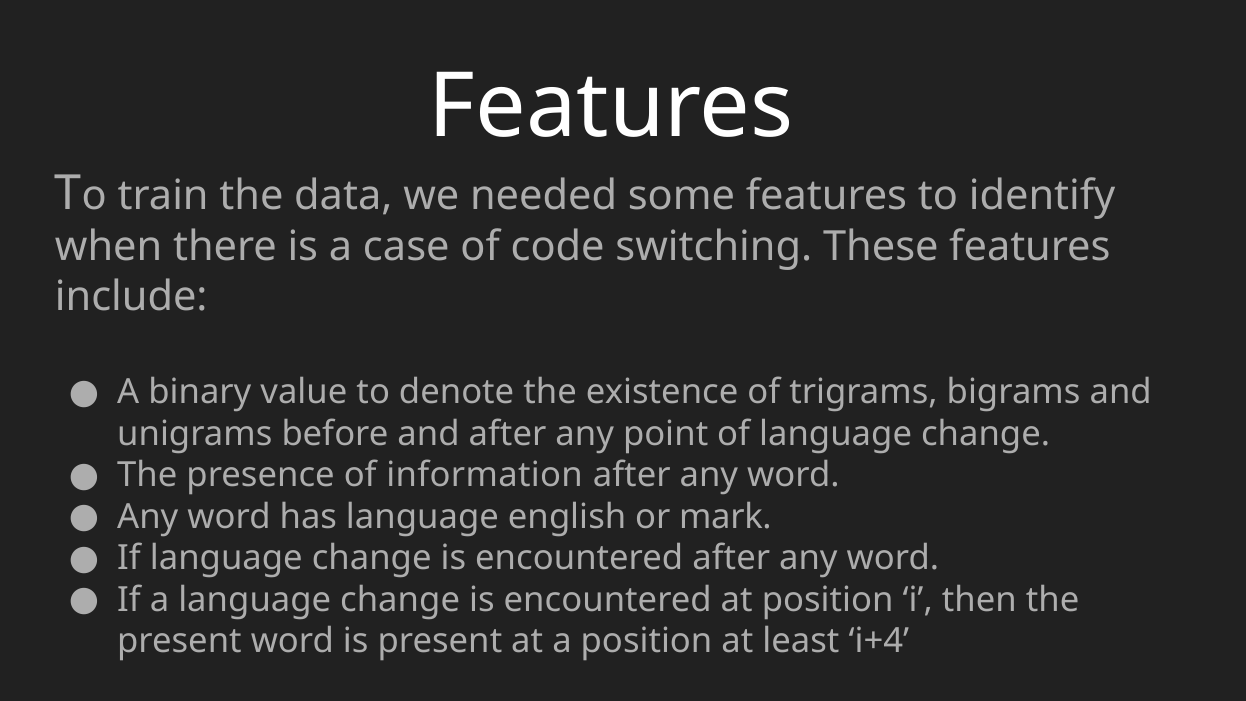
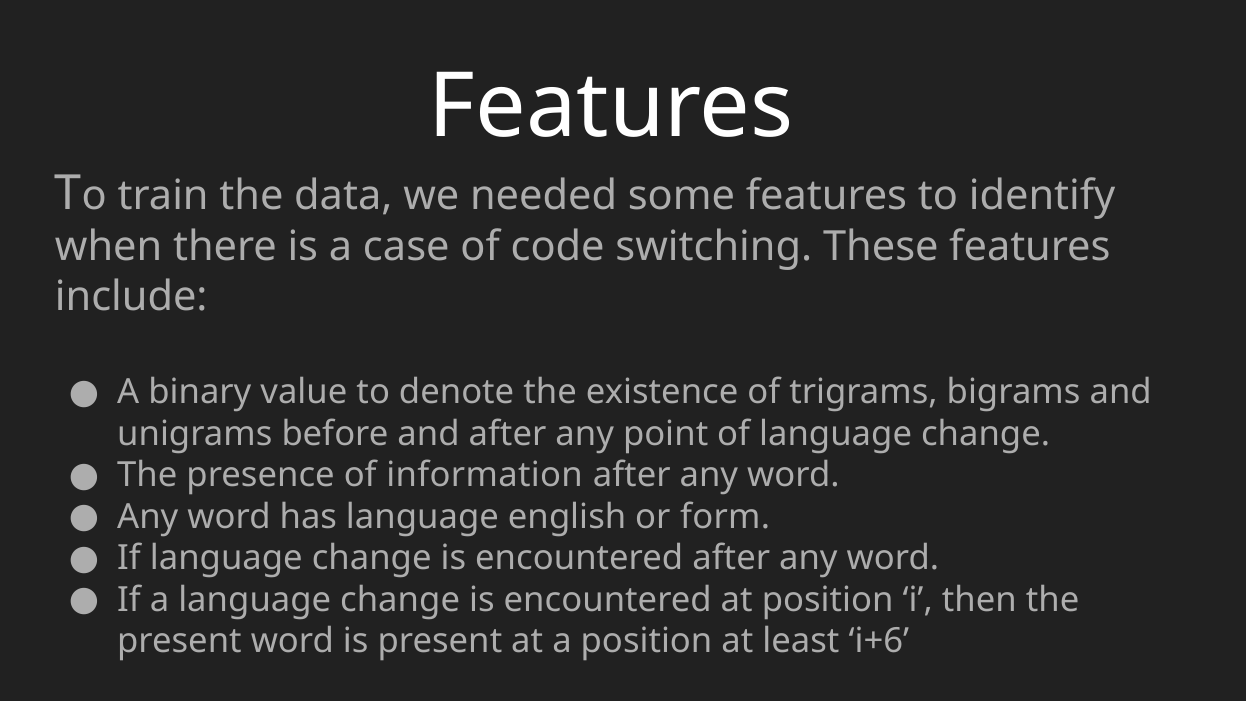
mark: mark -> form
i+4: i+4 -> i+6
